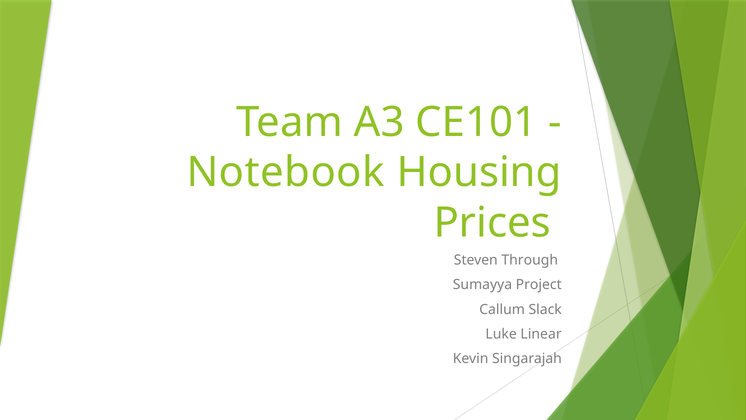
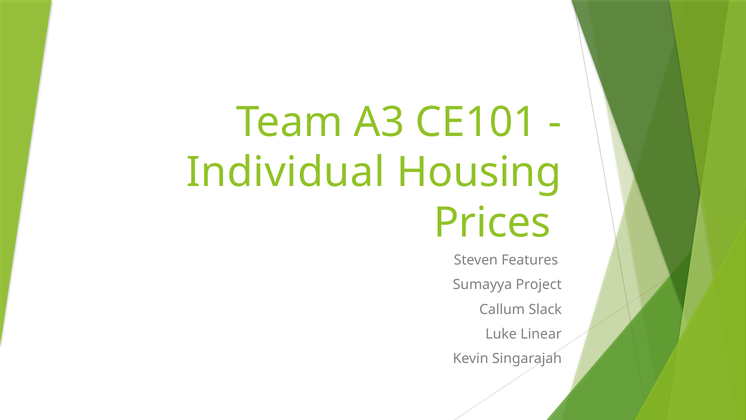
Notebook: Notebook -> Individual
Through: Through -> Features
